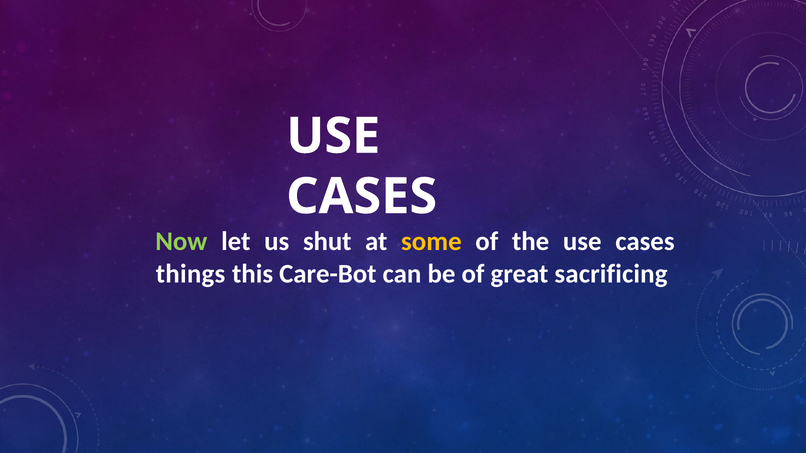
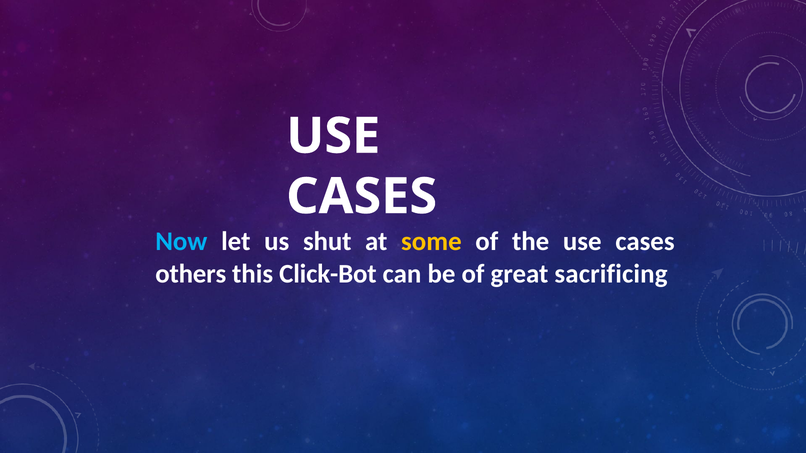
Now colour: light green -> light blue
things: things -> others
Care-Bot: Care-Bot -> Click-Bot
